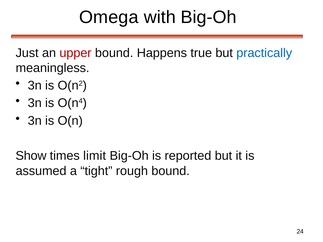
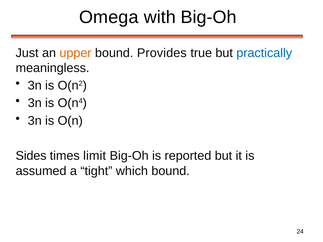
upper colour: red -> orange
Happens: Happens -> Provides
Show: Show -> Sides
rough: rough -> which
